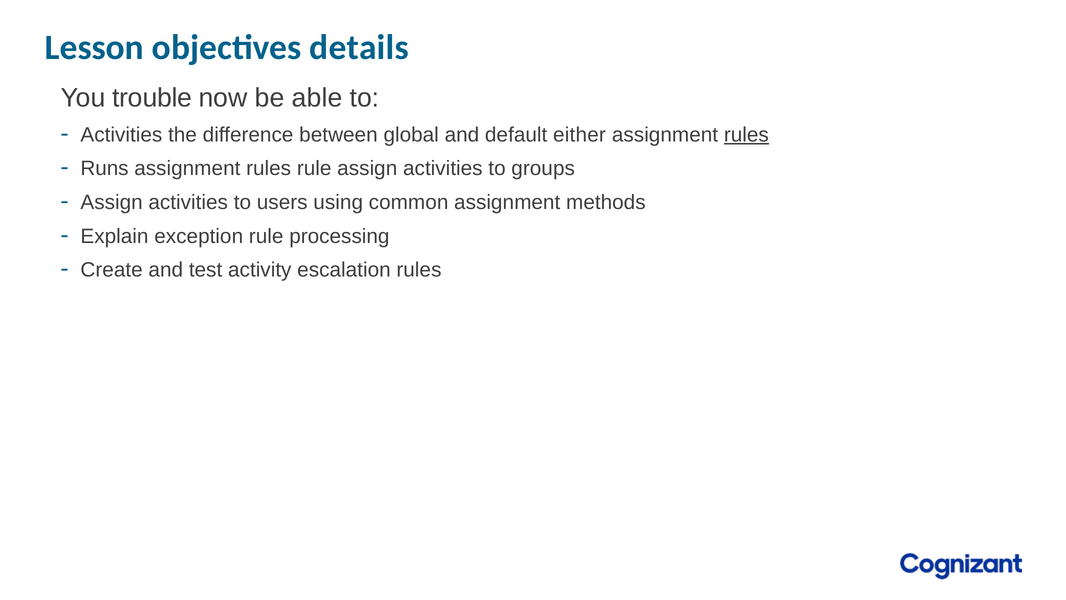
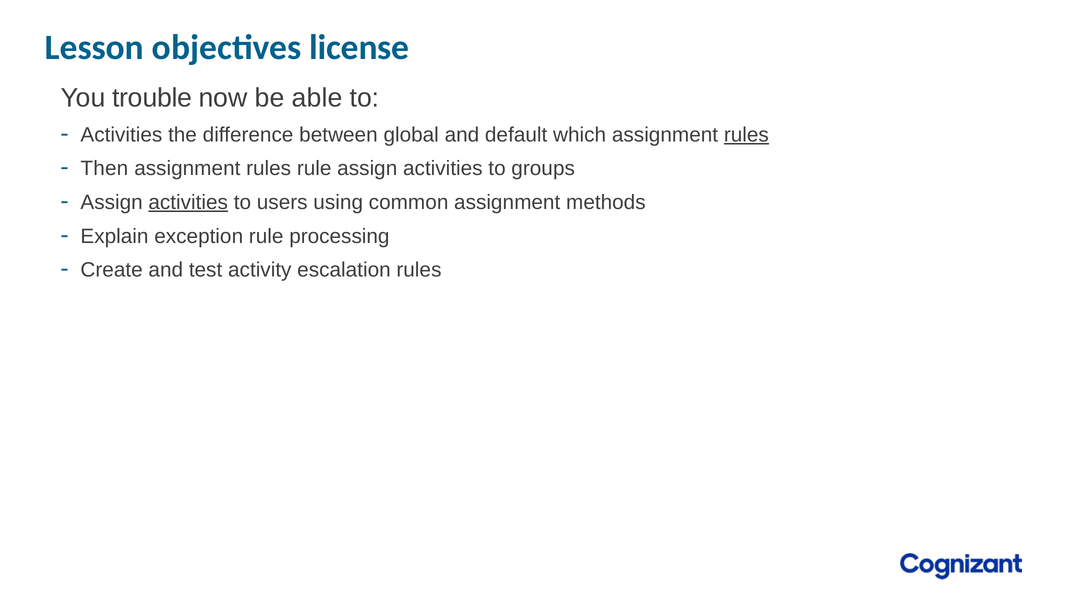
details: details -> license
either: either -> which
Runs: Runs -> Then
activities at (188, 202) underline: none -> present
